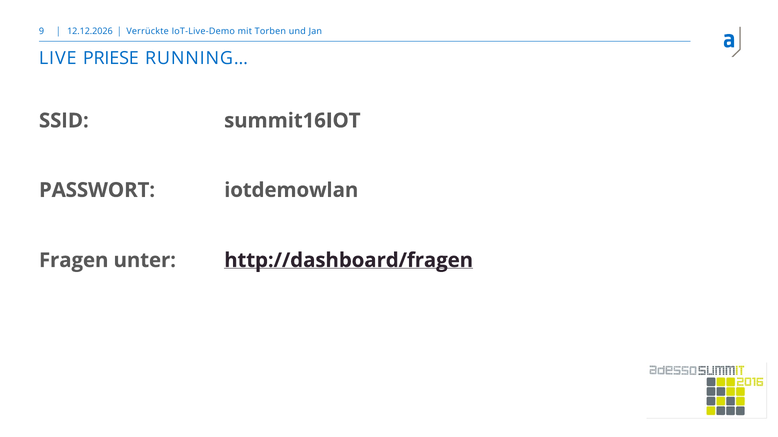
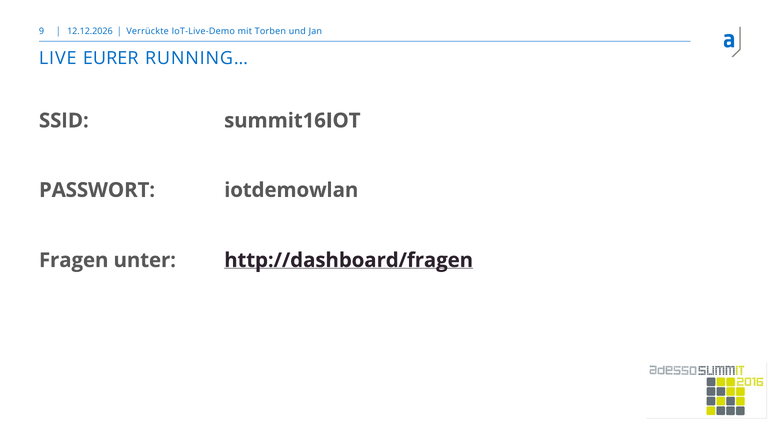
PRIESE: PRIESE -> EURER
